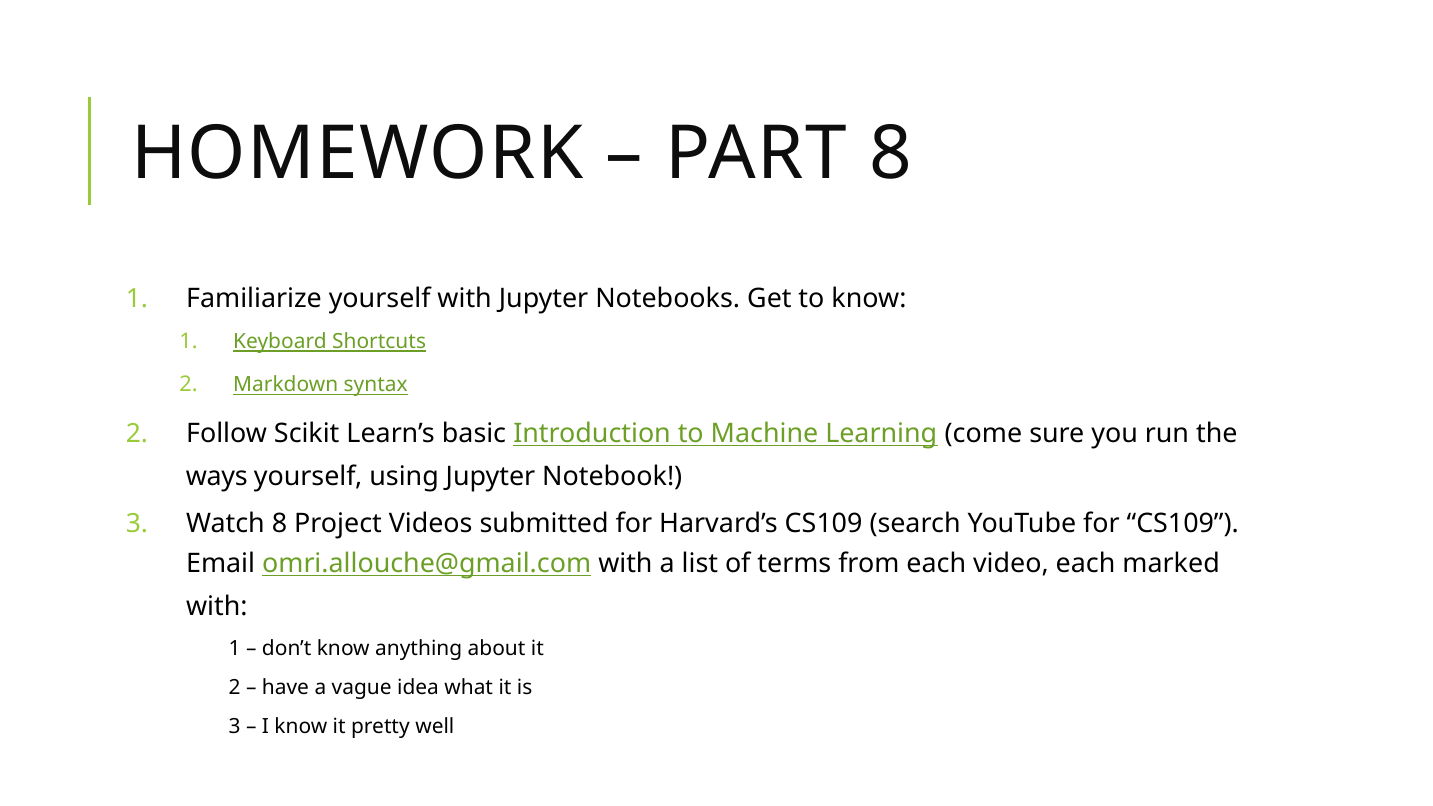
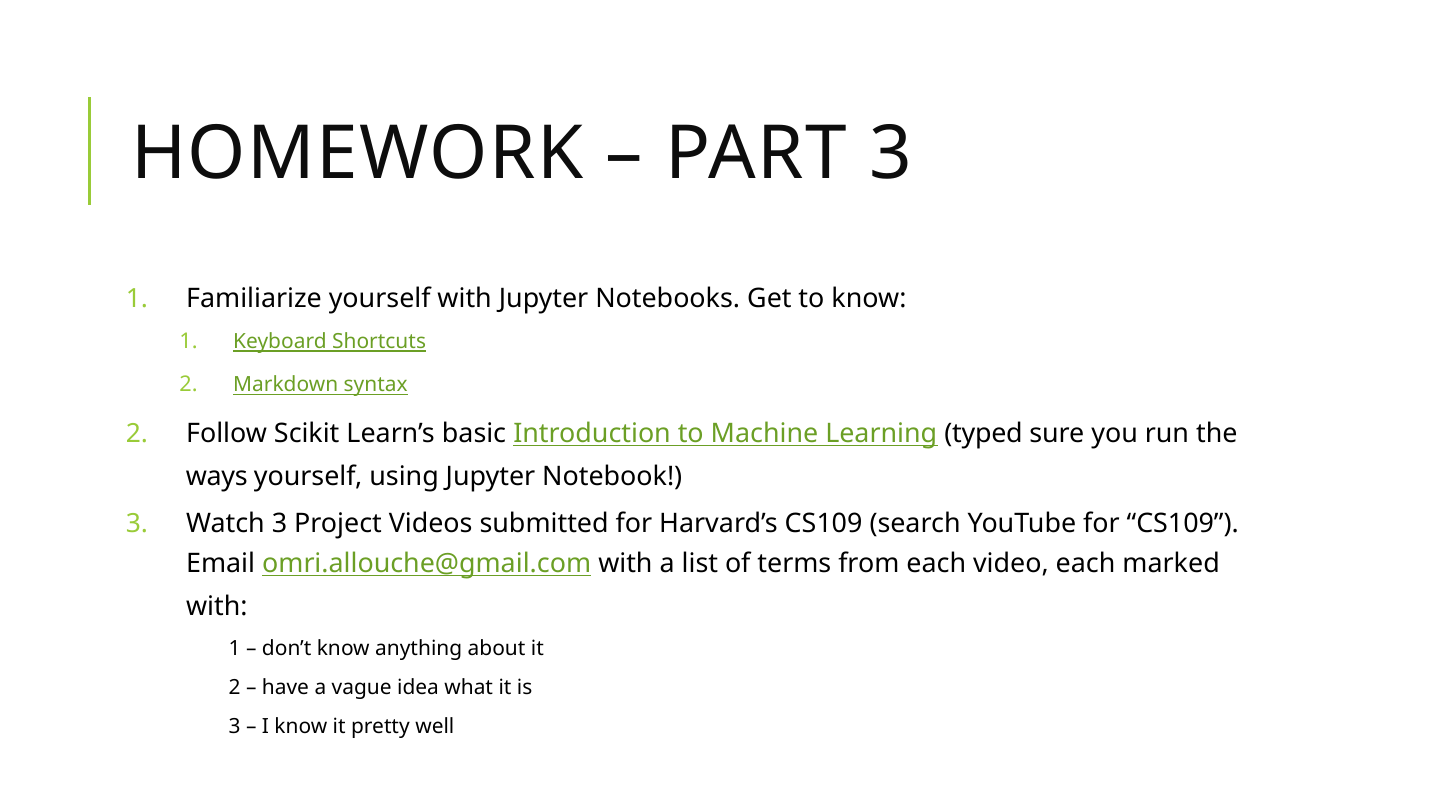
PART 8: 8 -> 3
come: come -> typed
Watch 8: 8 -> 3
